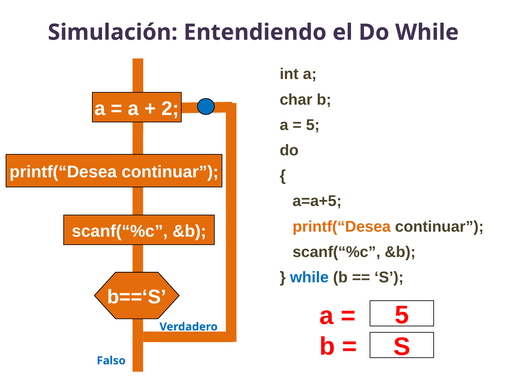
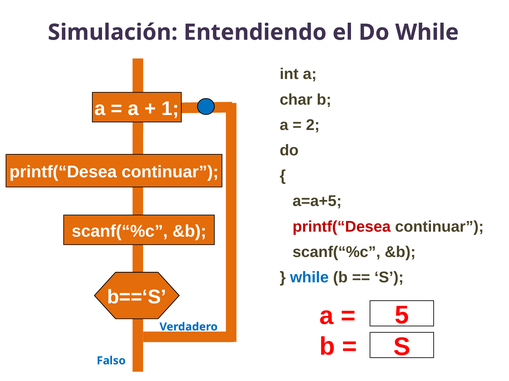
2: 2 -> 1
5 at (313, 125): 5 -> 2
printf(“Desea at (342, 227) colour: orange -> red
